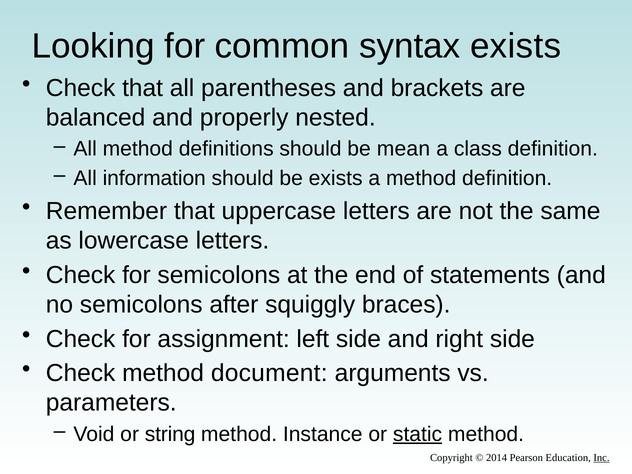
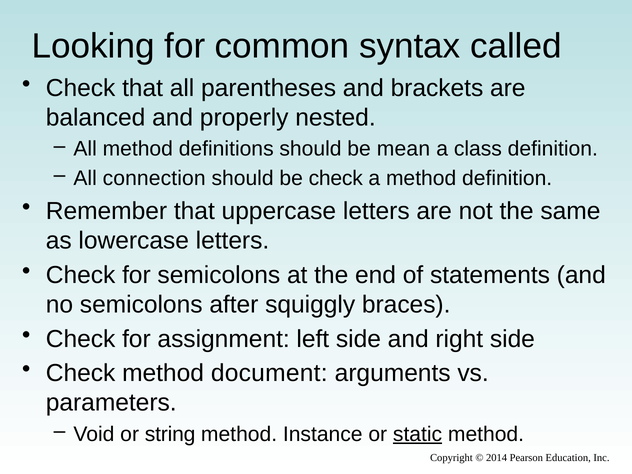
syntax exists: exists -> called
information: information -> connection
be exists: exists -> check
Inc underline: present -> none
